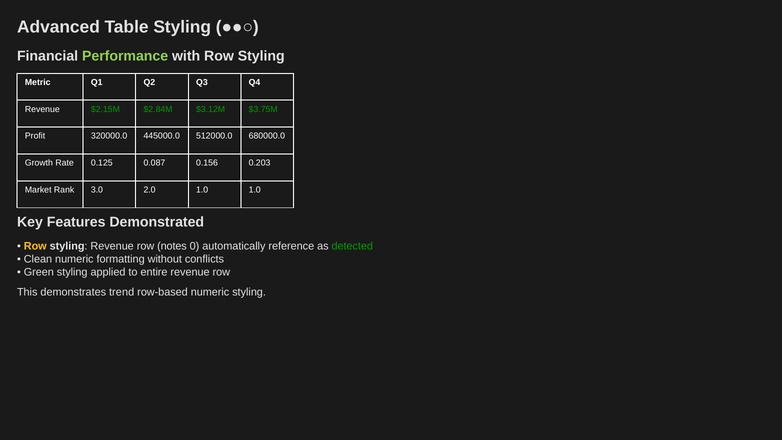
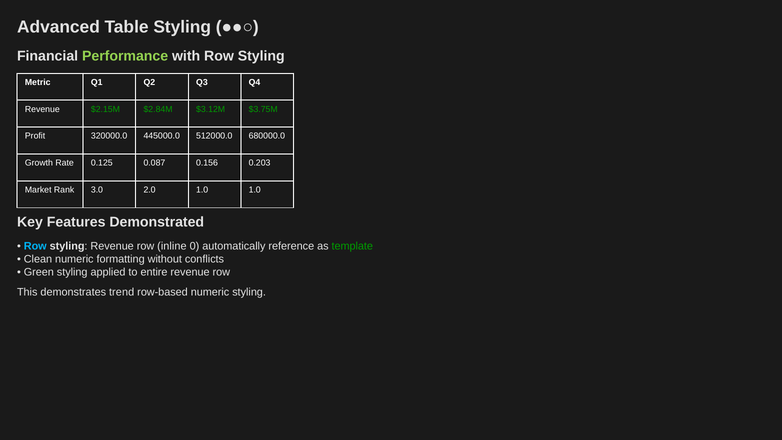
Row at (35, 246) colour: yellow -> light blue
notes: notes -> inline
detected: detected -> template
